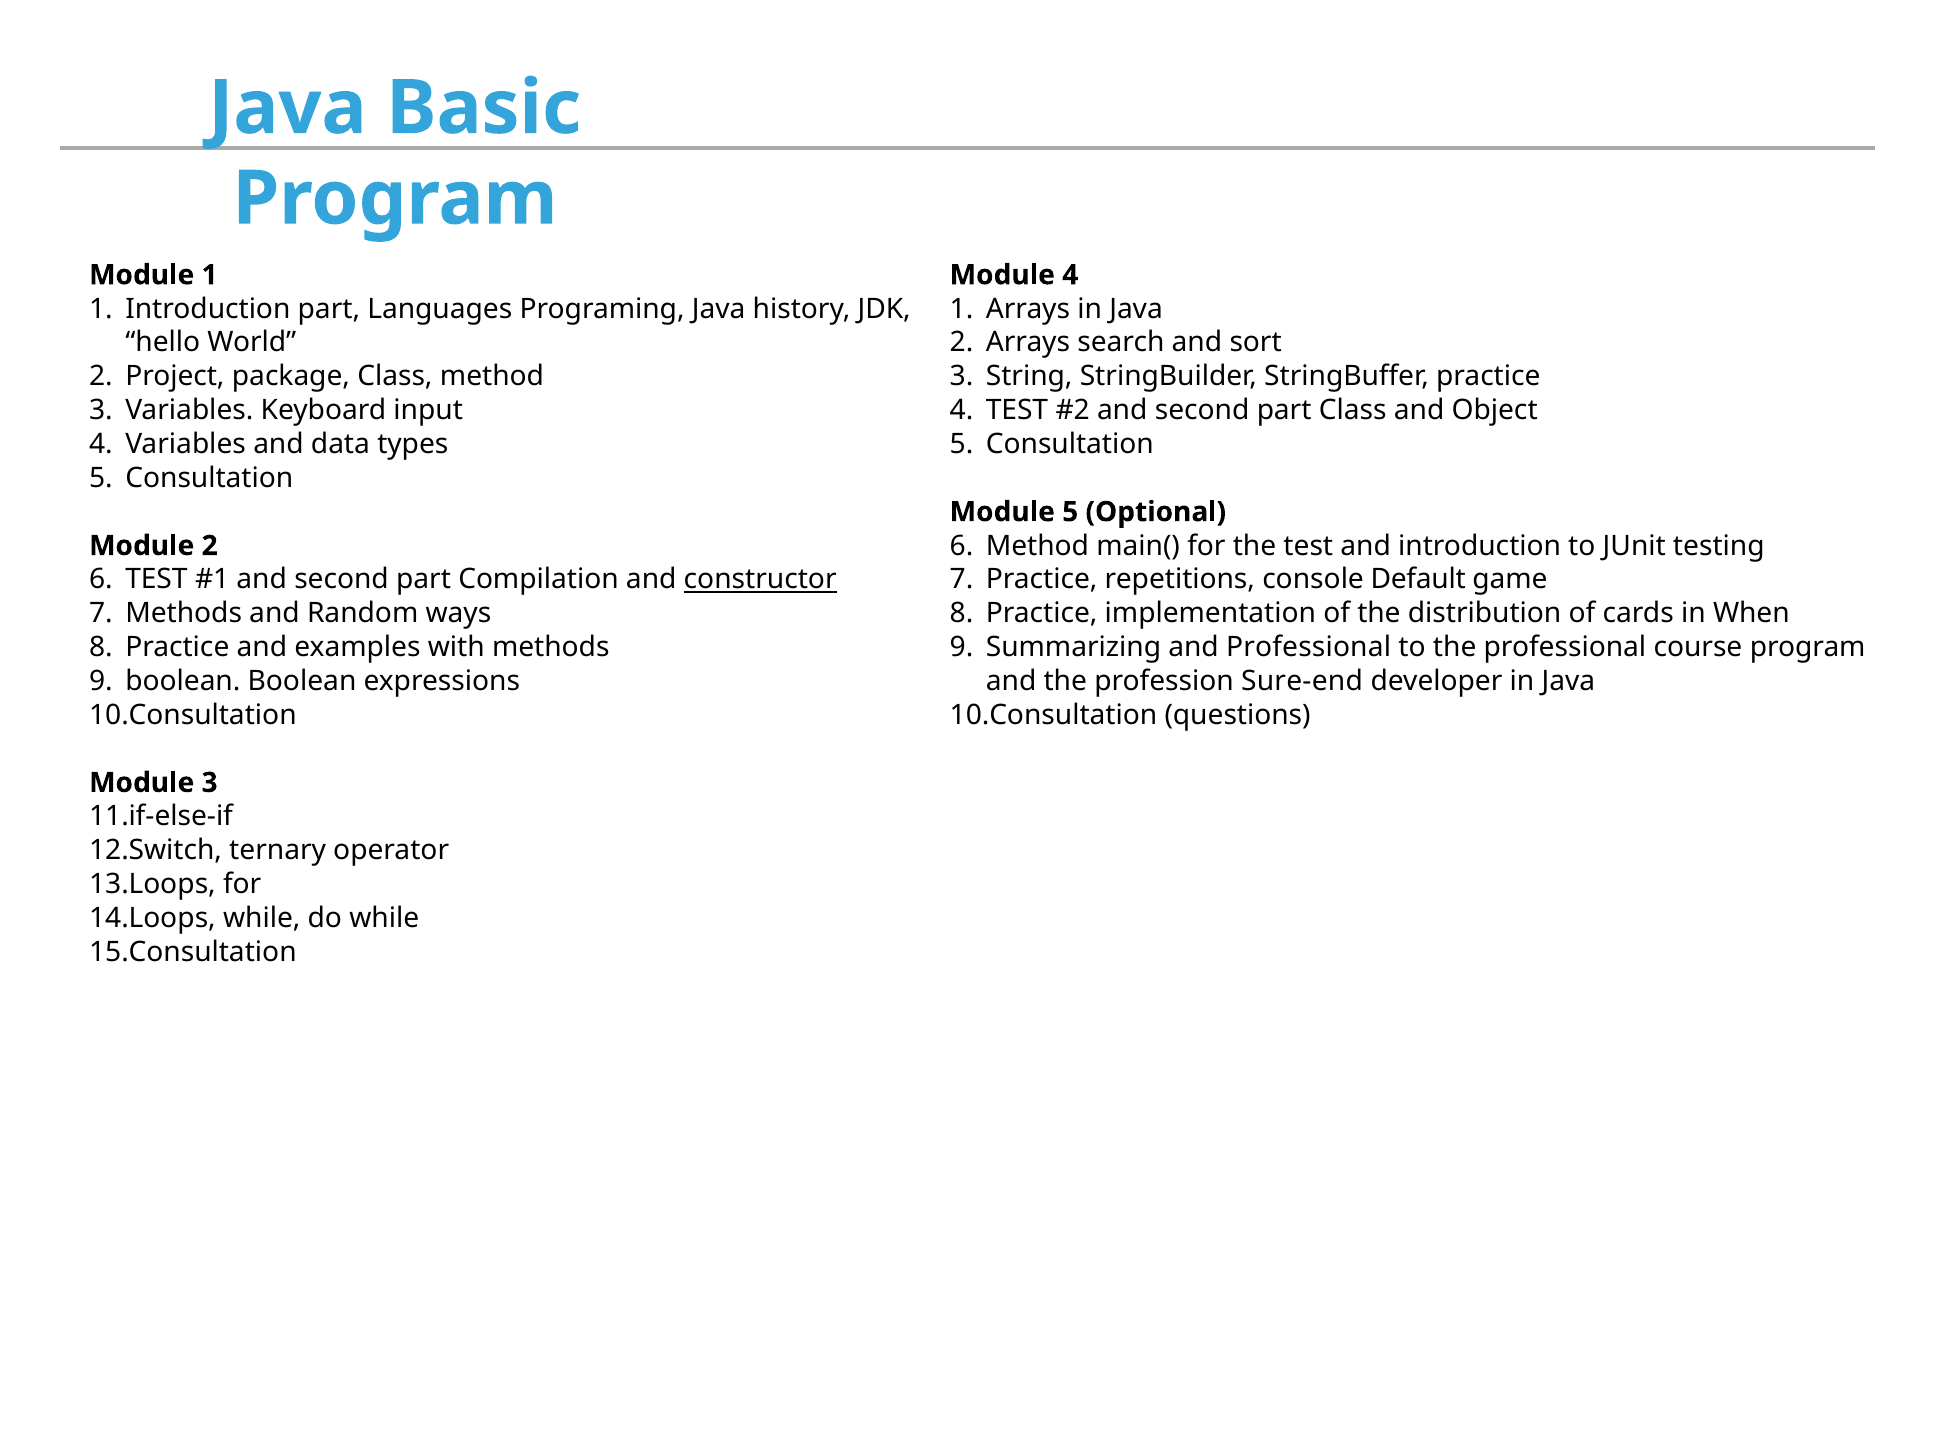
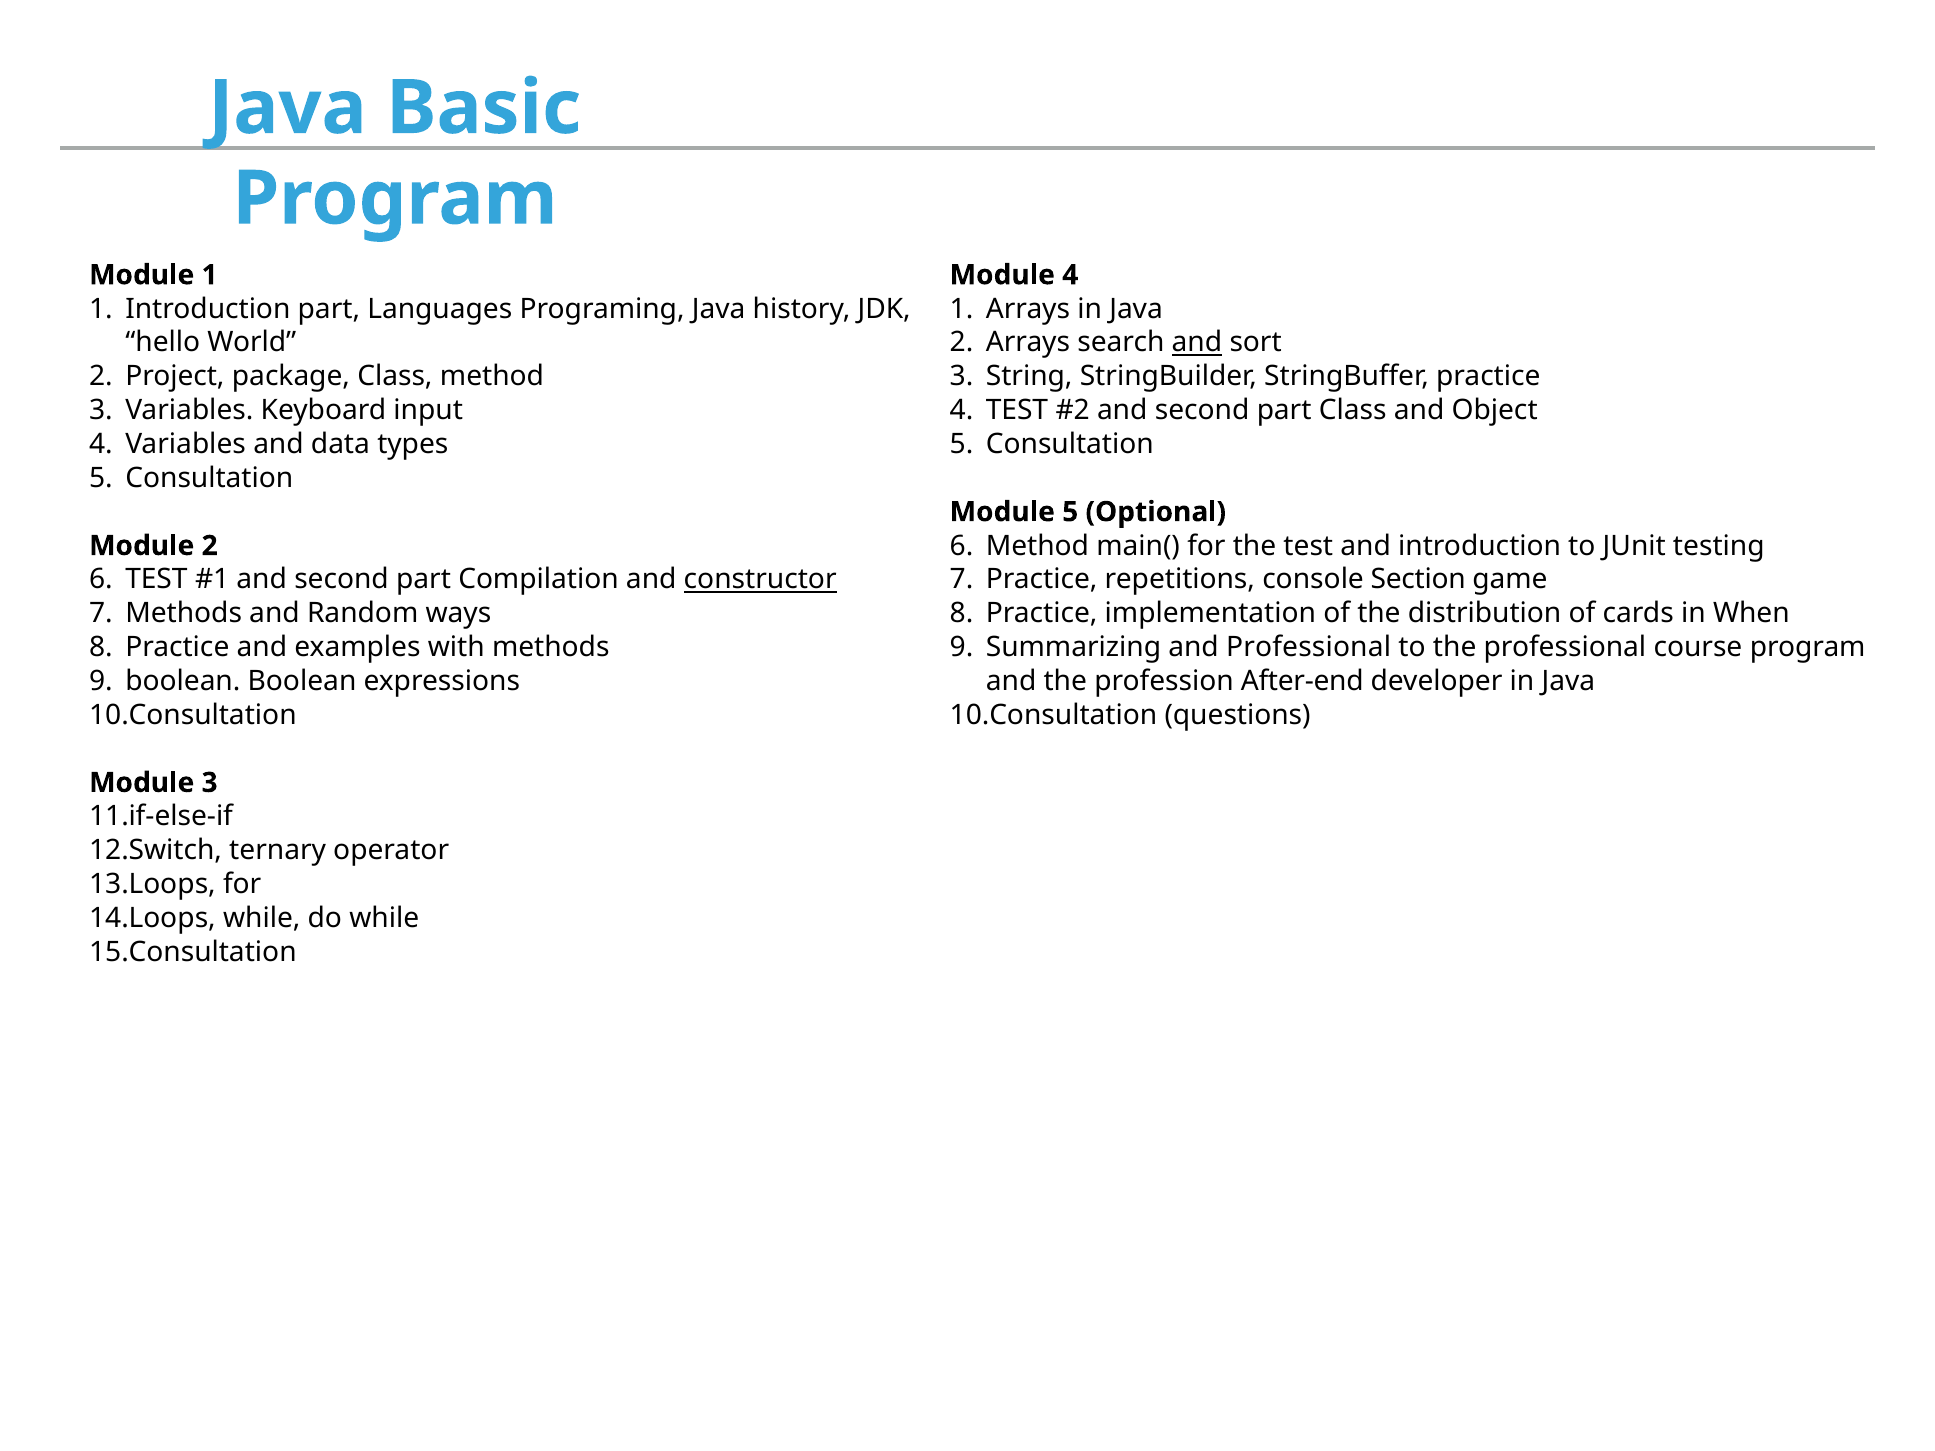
and at (1197, 343) underline: none -> present
Default: Default -> Section
Sure-end: Sure-end -> After-end
